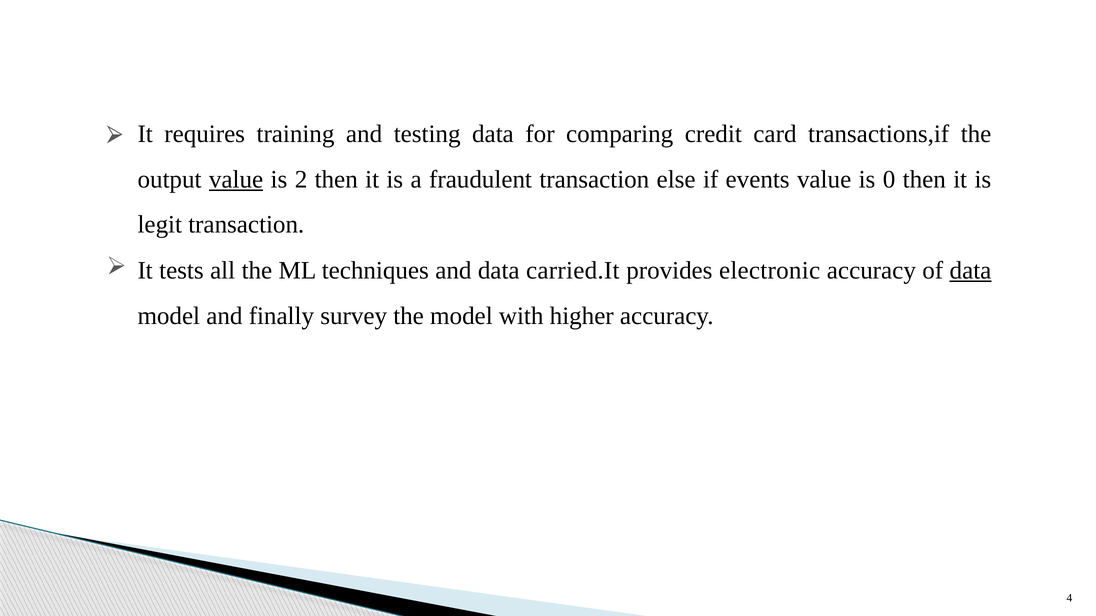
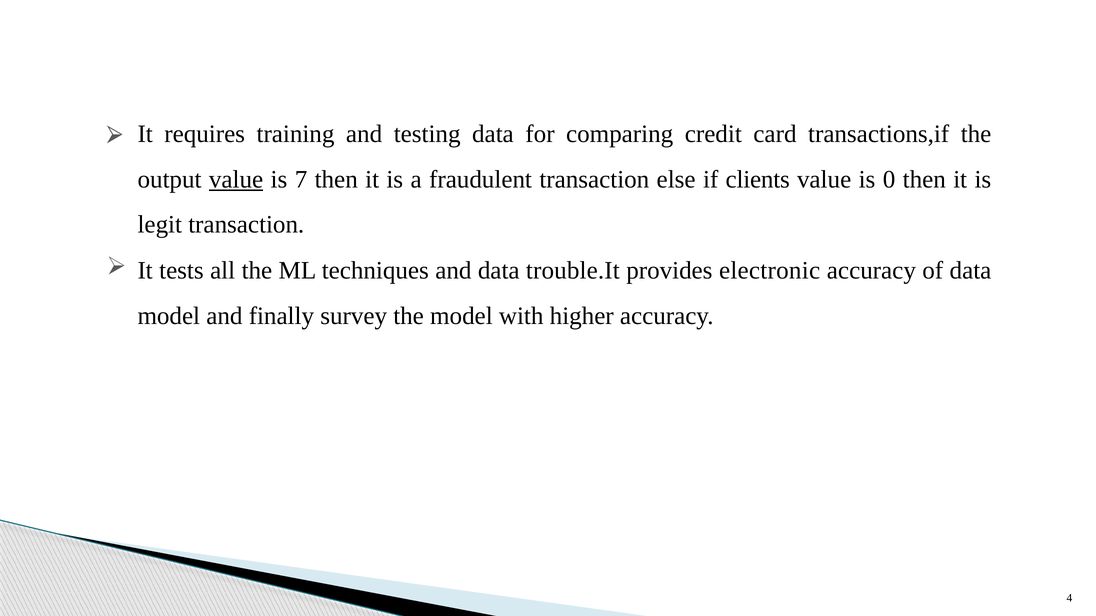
2: 2 -> 7
events: events -> clients
carried.It: carried.It -> trouble.It
data at (970, 271) underline: present -> none
